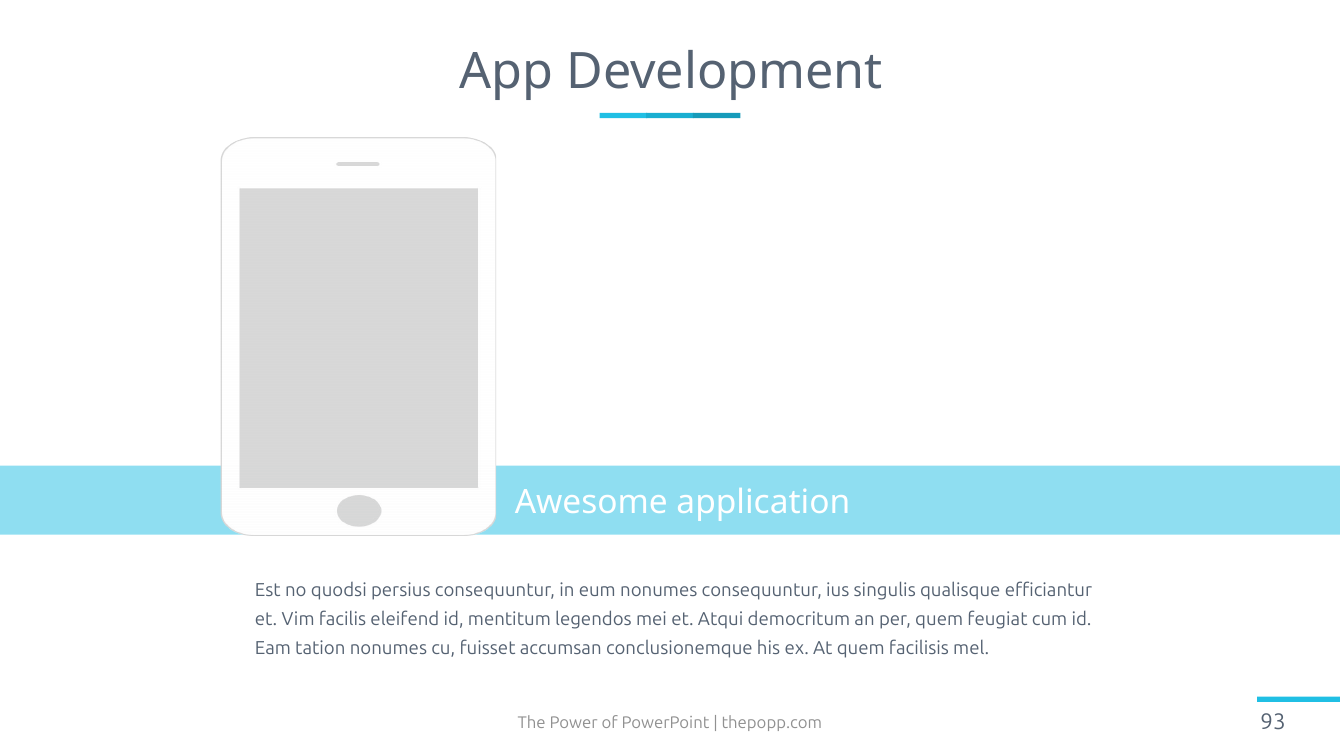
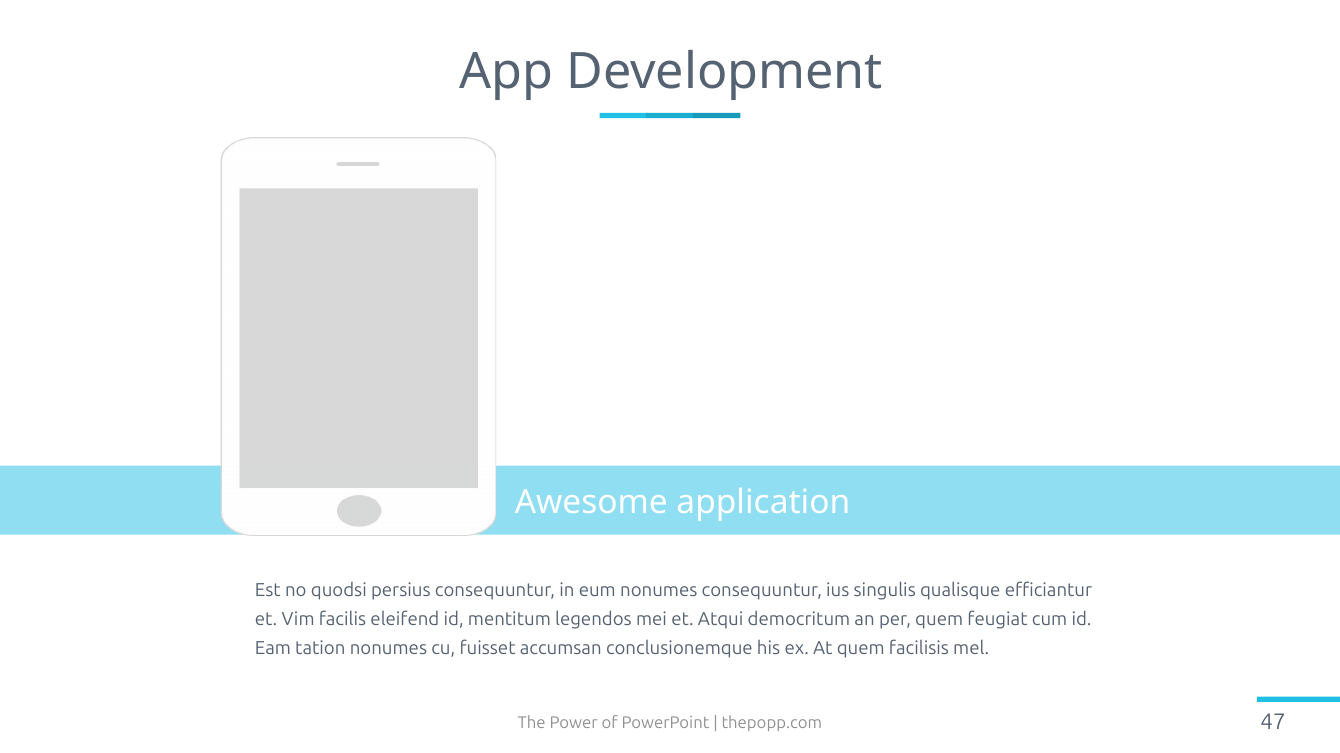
93: 93 -> 47
